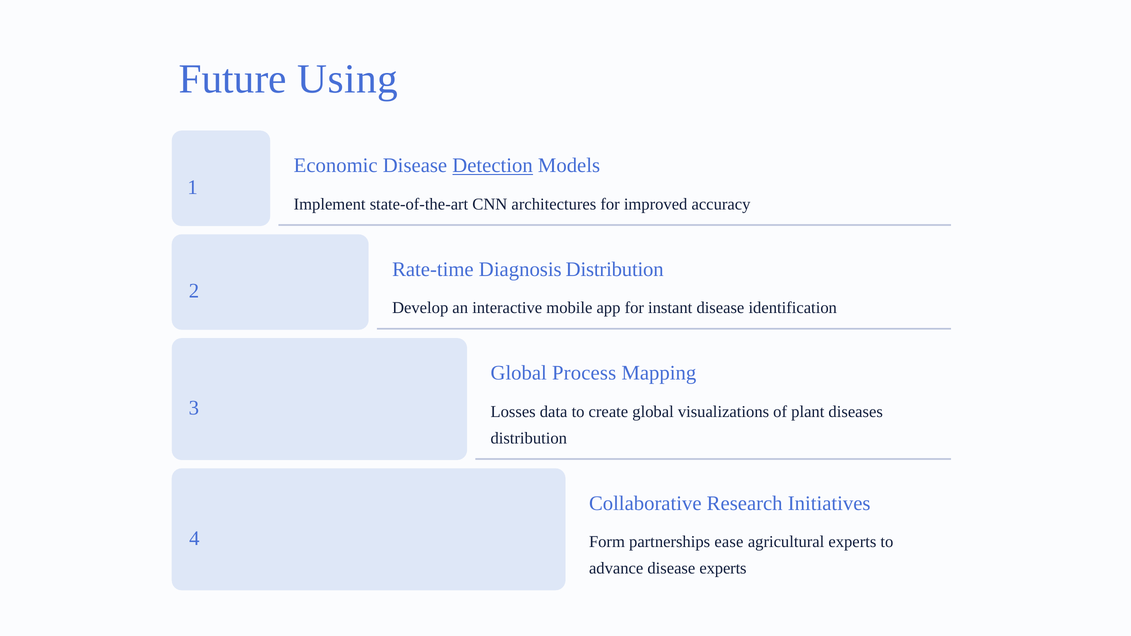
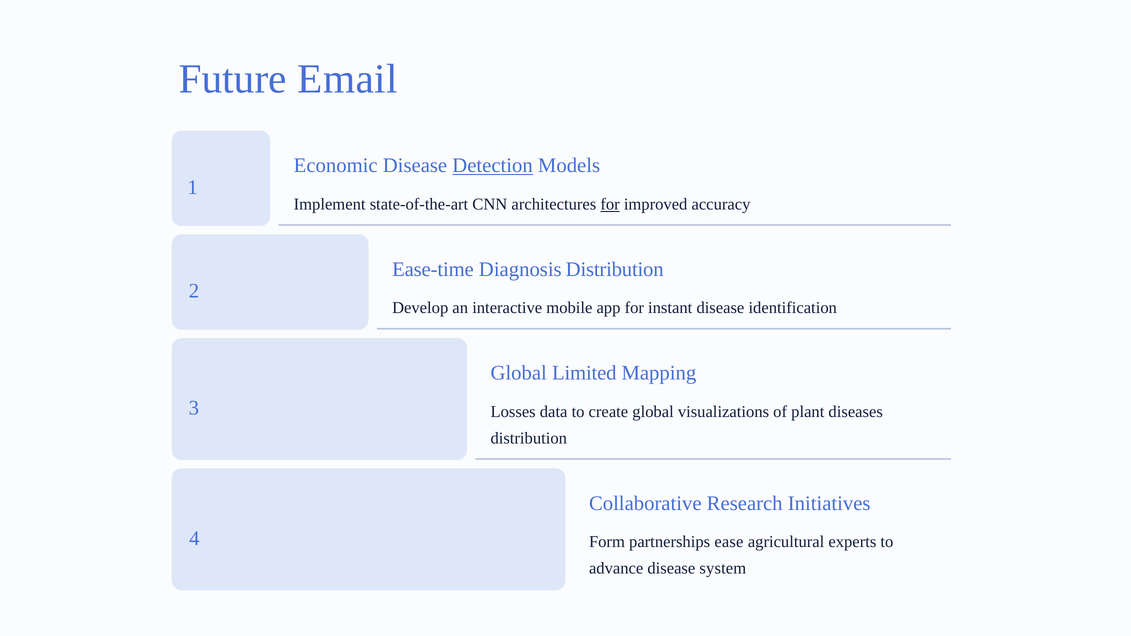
Using: Using -> Email
for at (610, 204) underline: none -> present
Rate-time: Rate-time -> Ease-time
Process: Process -> Limited
disease experts: experts -> system
